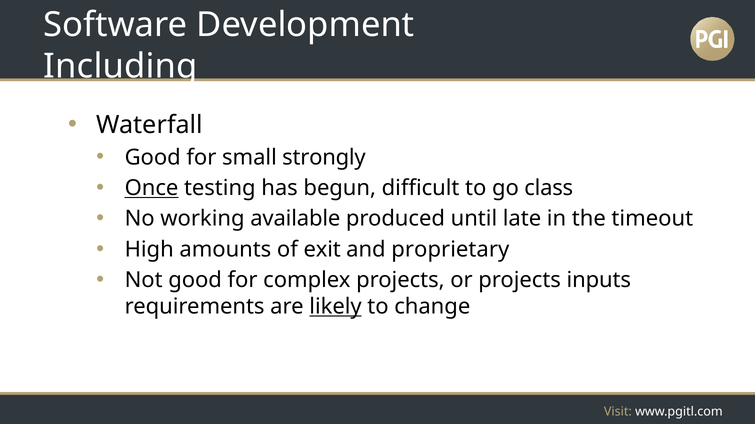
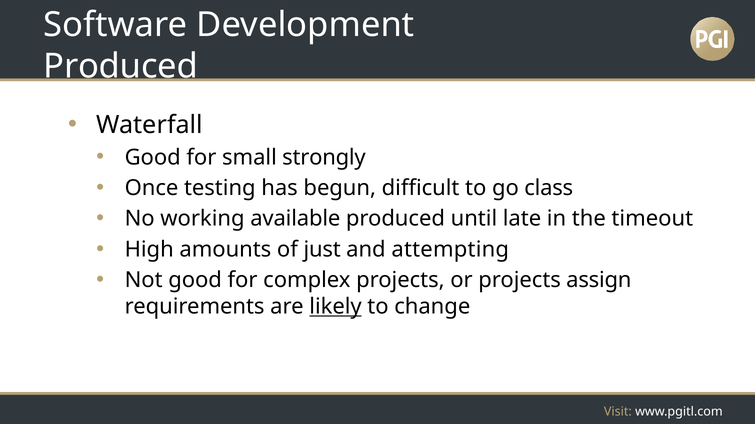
Including at (120, 66): Including -> Produced
Once underline: present -> none
exit: exit -> just
proprietary: proprietary -> attempting
inputs: inputs -> assign
